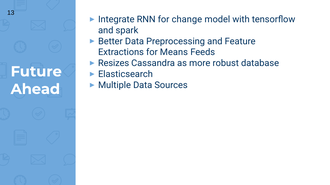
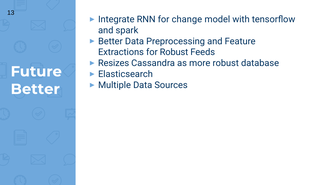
for Means: Means -> Robust
Ahead at (35, 89): Ahead -> Better
